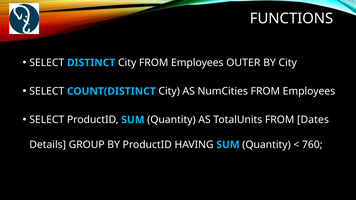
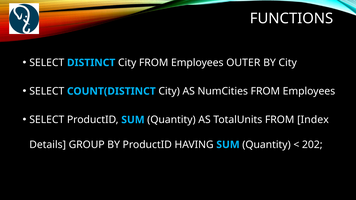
Dates: Dates -> Index
760: 760 -> 202
